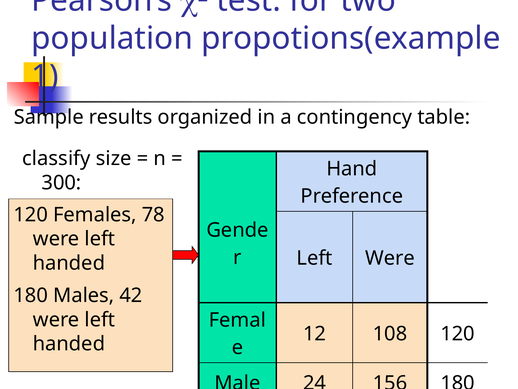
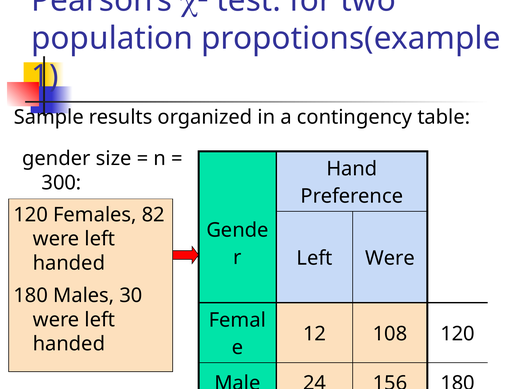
classify: classify -> gender
78: 78 -> 82
42: 42 -> 30
